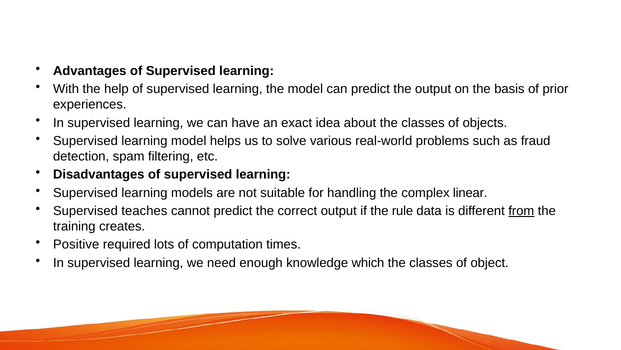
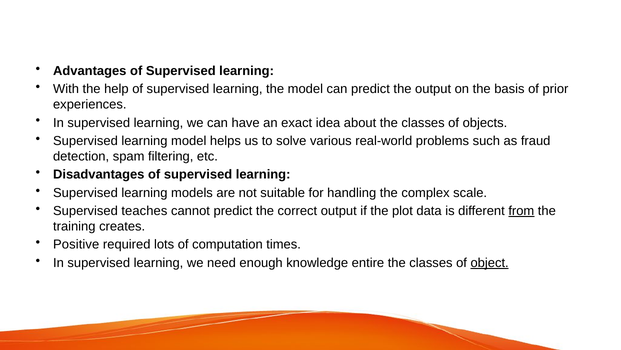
linear: linear -> scale
rule: rule -> plot
which: which -> entire
object underline: none -> present
